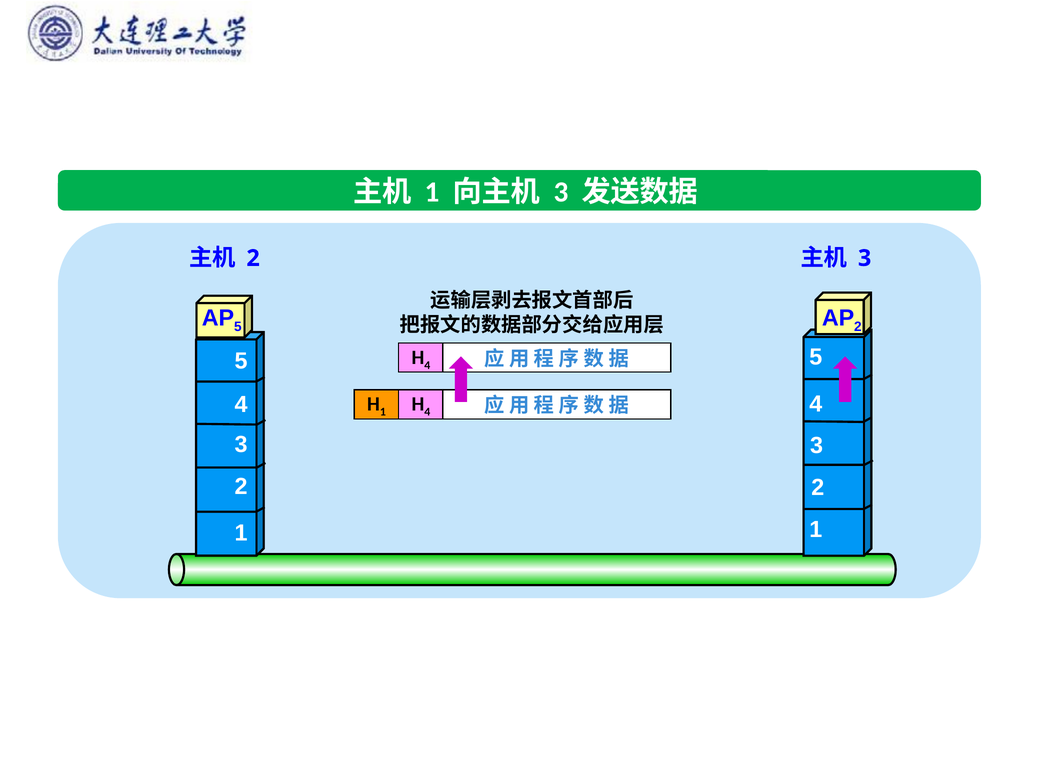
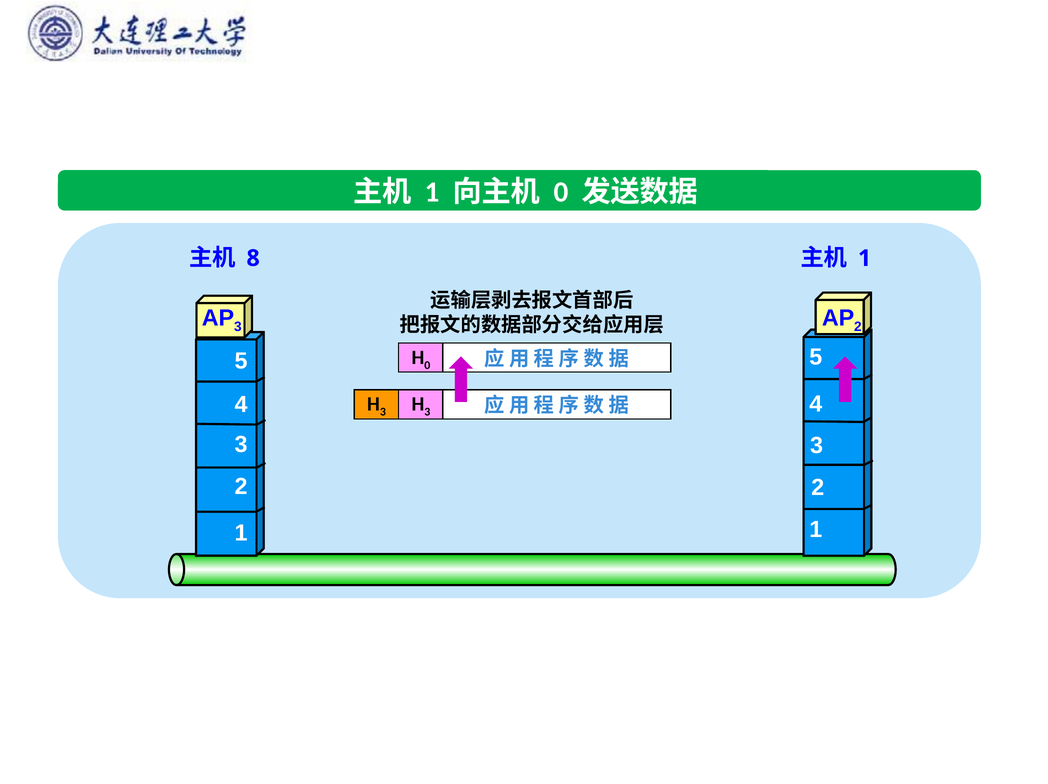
3 at (561, 192): 3 -> 0
2 at (253, 258): 2 -> 8
3 at (865, 258): 3 -> 1
5 at (238, 327): 5 -> 3
4 at (427, 365): 4 -> 0
1 at (383, 412): 1 -> 3
4 at (427, 412): 4 -> 3
